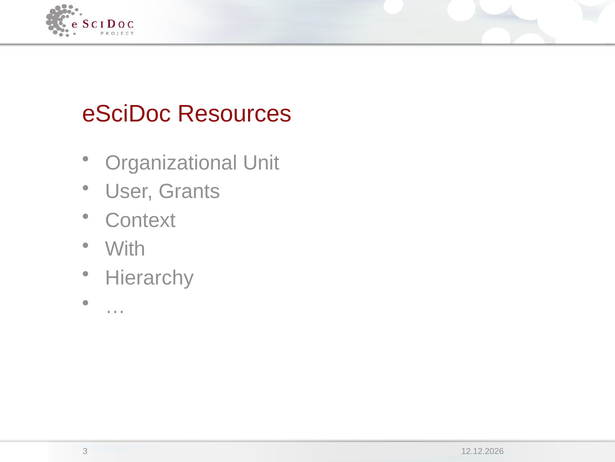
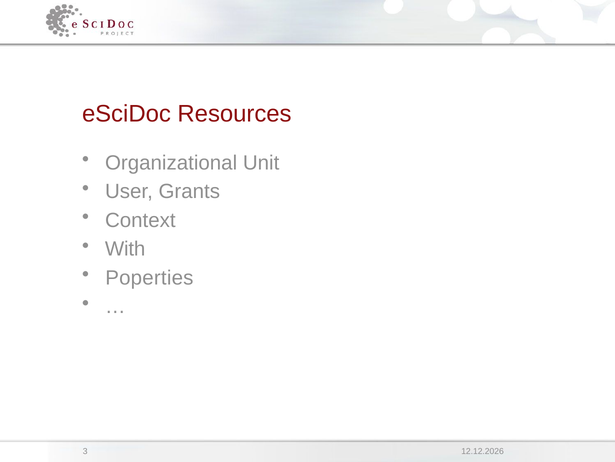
Hierarchy: Hierarchy -> Poperties
